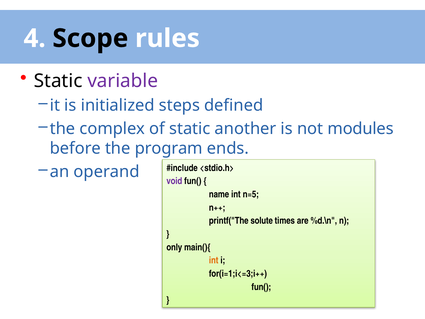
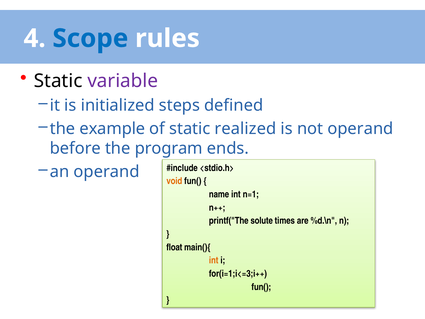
Scope colour: black -> blue
complex: complex -> example
another: another -> realized
not modules: modules -> operand
void colour: purple -> orange
n=5: n=5 -> n=1
only: only -> float
